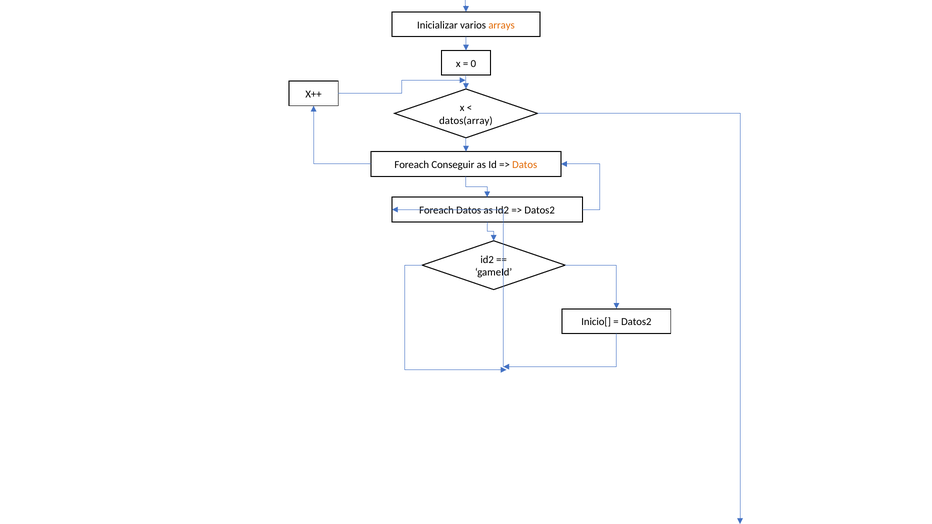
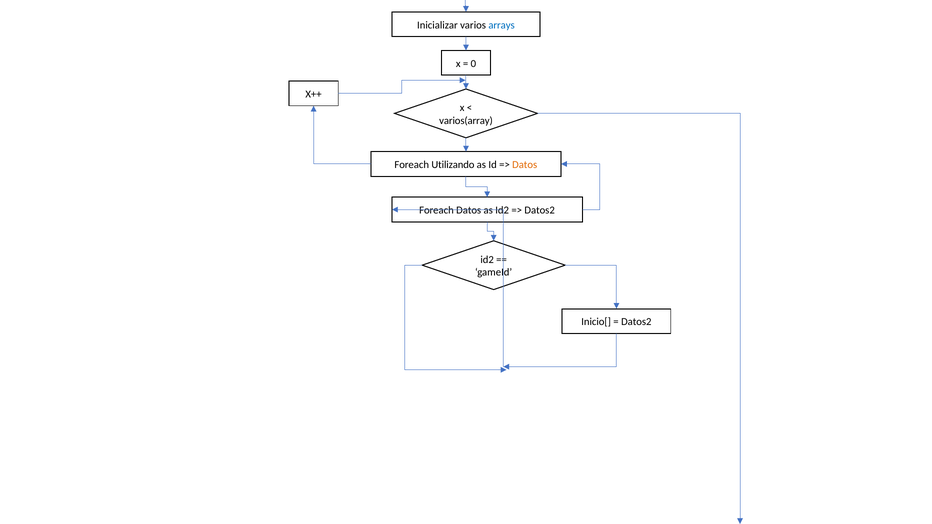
arrays colour: orange -> blue
datos(array: datos(array -> varios(array
Conseguir: Conseguir -> Utilizando
